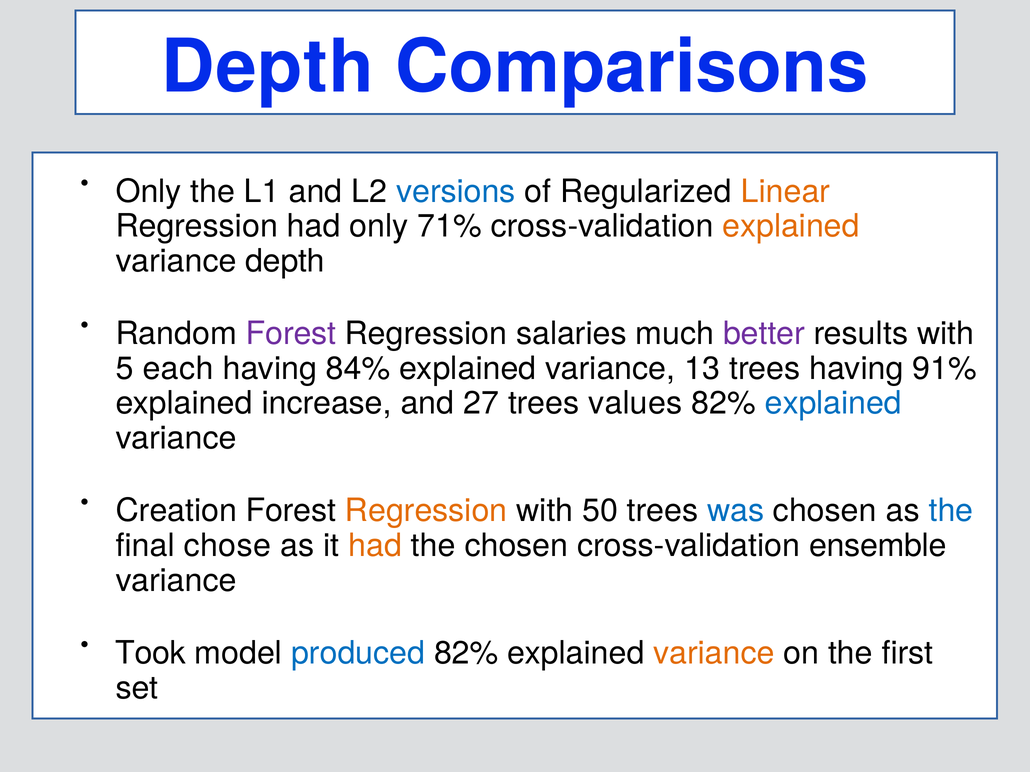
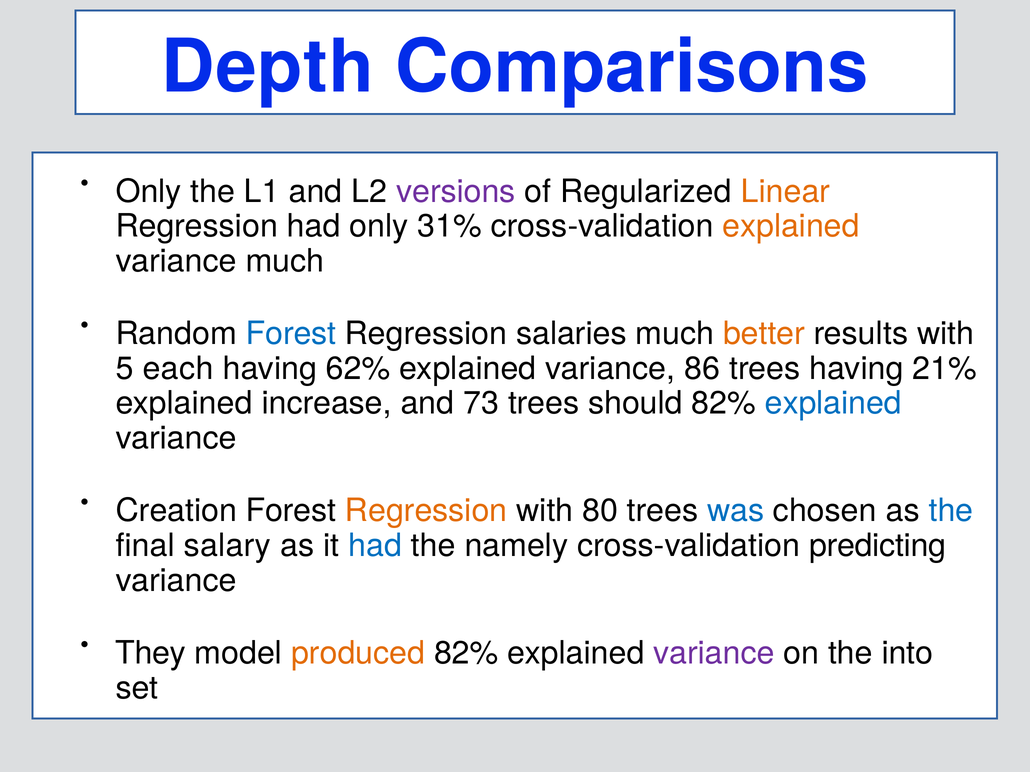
versions colour: blue -> purple
71%: 71% -> 31%
variance depth: depth -> much
Forest at (291, 334) colour: purple -> blue
better colour: purple -> orange
84%: 84% -> 62%
13: 13 -> 86
91%: 91% -> 21%
27: 27 -> 73
values: values -> should
50: 50 -> 80
chose: chose -> salary
had at (375, 546) colour: orange -> blue
the chosen: chosen -> namely
ensemble: ensemble -> predicting
Took: Took -> They
produced colour: blue -> orange
variance at (714, 654) colour: orange -> purple
first: first -> into
